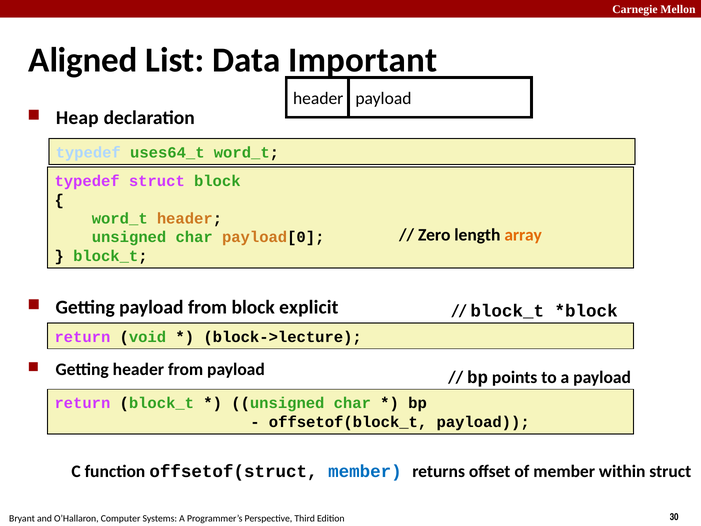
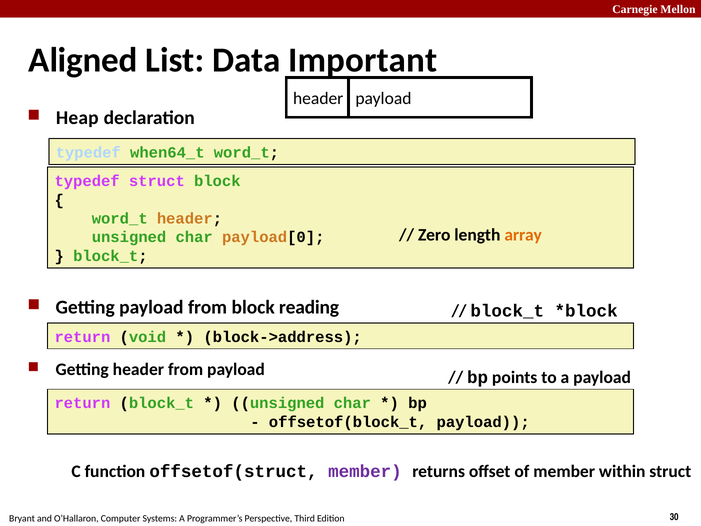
uses64_t: uses64_t -> when64_t
explicit: explicit -> reading
block->lecture: block->lecture -> block->address
member at (365, 471) colour: blue -> purple
